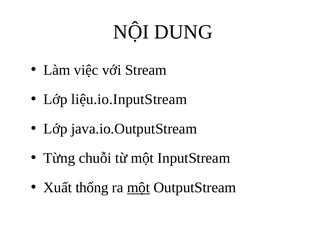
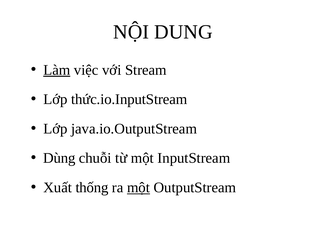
Làm underline: none -> present
liệu.io.InputStream: liệu.io.InputStream -> thức.io.InputStream
Từng: Từng -> Dùng
